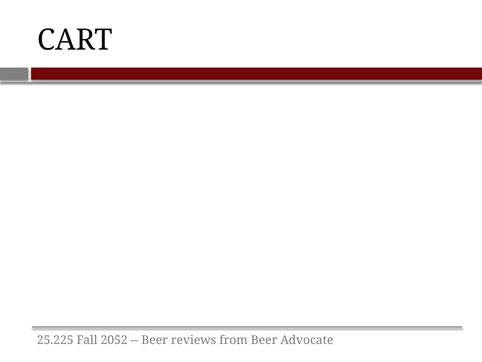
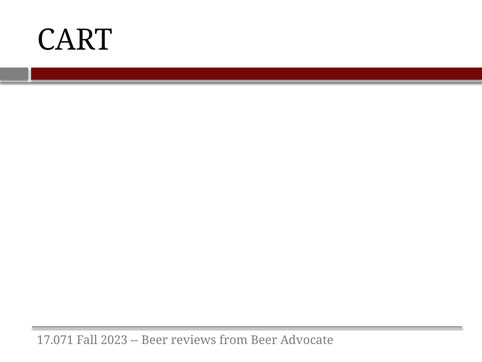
25.225: 25.225 -> 17.071
2052: 2052 -> 2023
